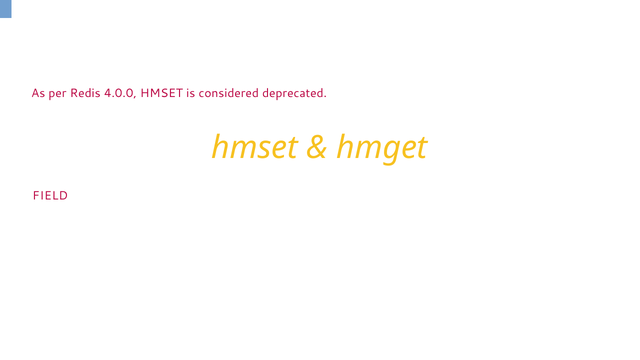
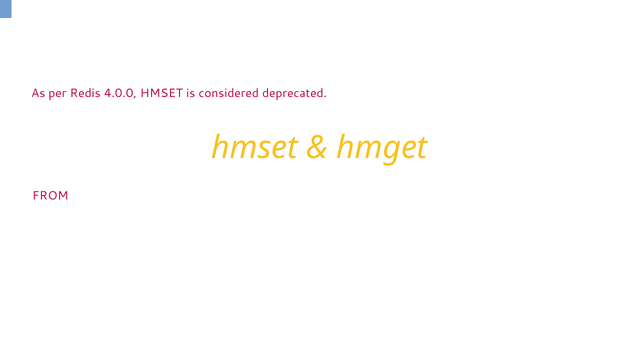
FIELD: FIELD -> FROM
